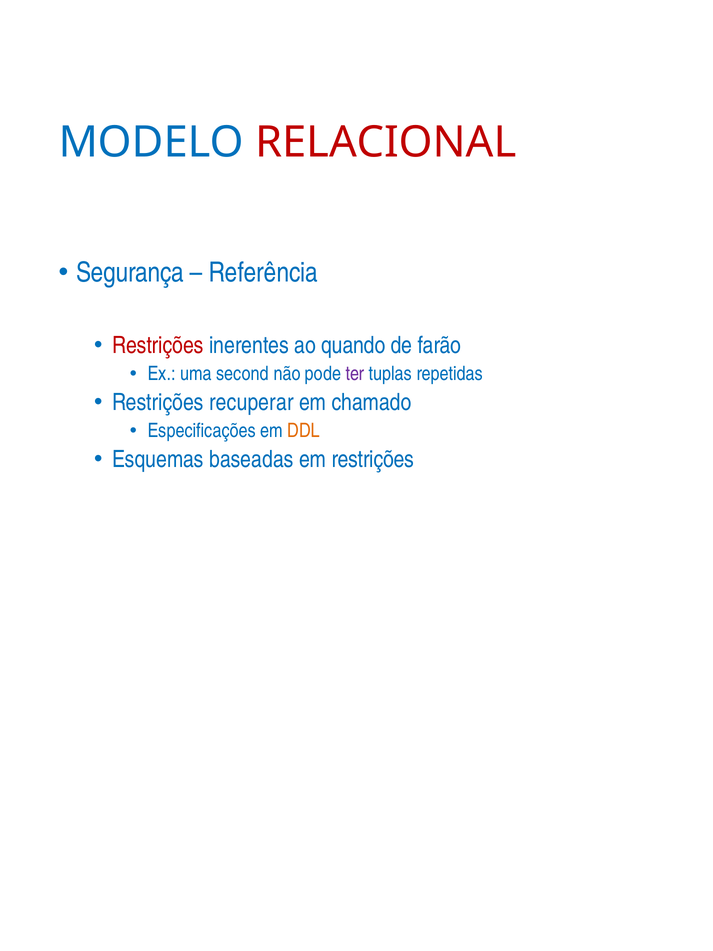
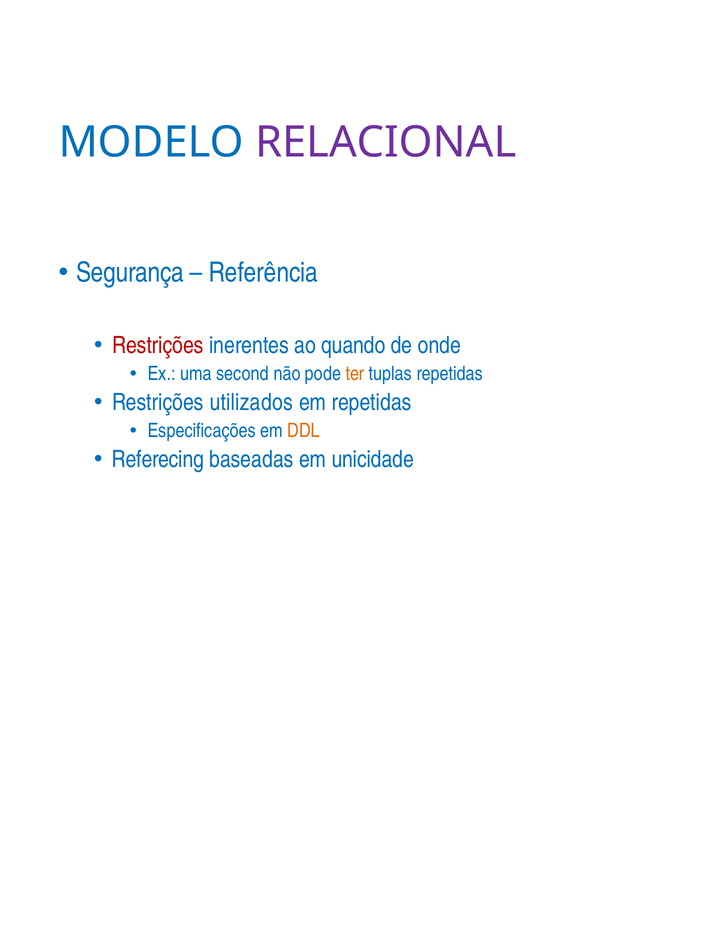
RELACIONAL colour: red -> purple
farão: farão -> onde
ter colour: purple -> orange
recuperar: recuperar -> utilizados
em chamado: chamado -> repetidas
Esquemas: Esquemas -> Referecing
em restrições: restrições -> unicidade
